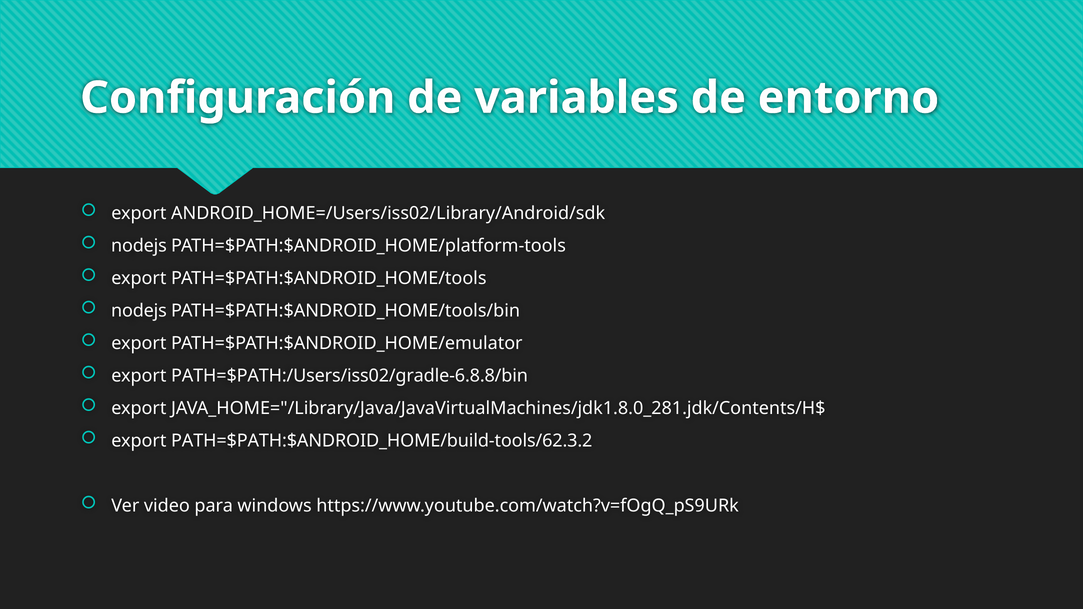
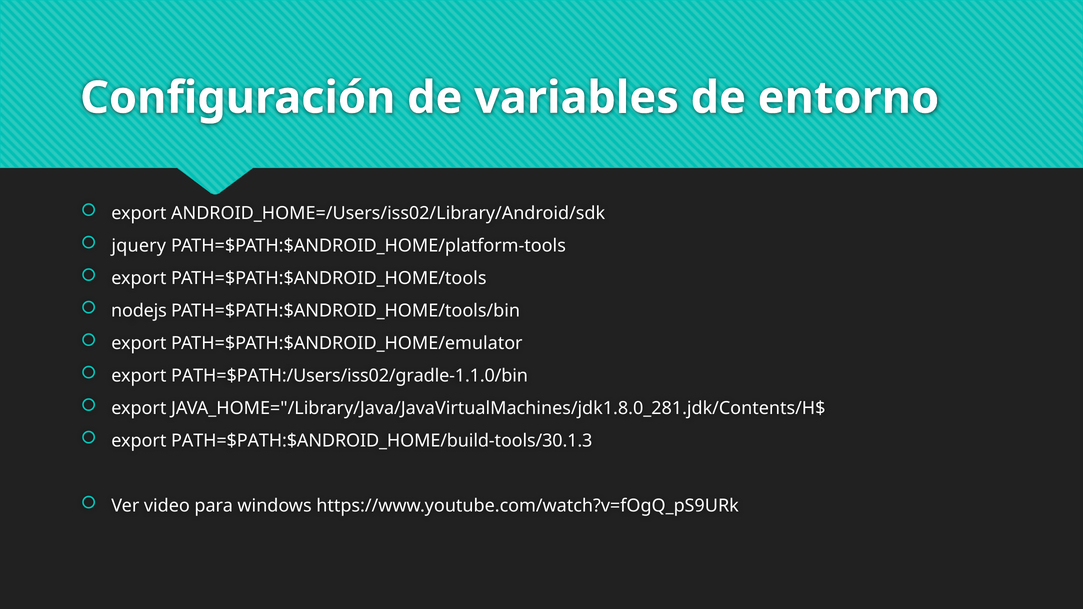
nodejs at (139, 246): nodejs -> jquery
PATH=$PATH:/Users/iss02/gradle-6.8.8/bin: PATH=$PATH:/Users/iss02/gradle-6.8.8/bin -> PATH=$PATH:/Users/iss02/gradle-1.1.0/bin
PATH=$PATH:$ANDROID_HOME/build-tools/62.3.2: PATH=$PATH:$ANDROID_HOME/build-tools/62.3.2 -> PATH=$PATH:$ANDROID_HOME/build-tools/30.1.3
